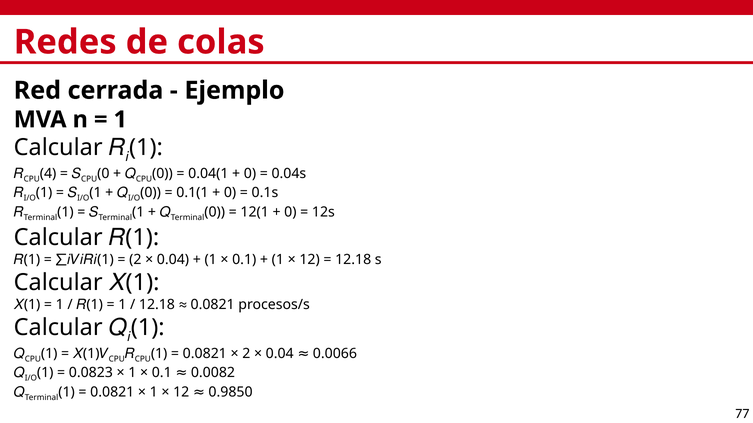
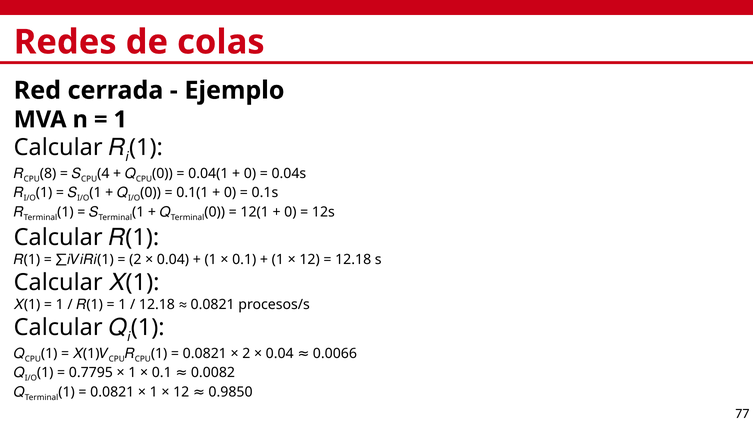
4: 4 -> 8
0 at (103, 174): 0 -> 4
0.0823: 0.0823 -> 0.7795
